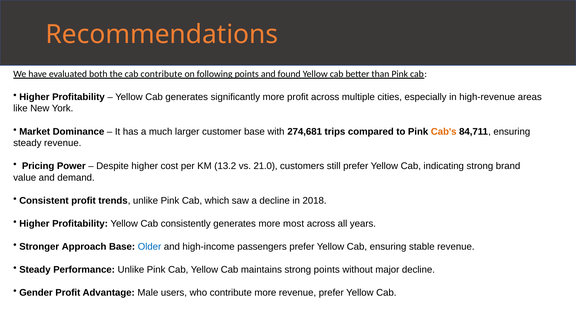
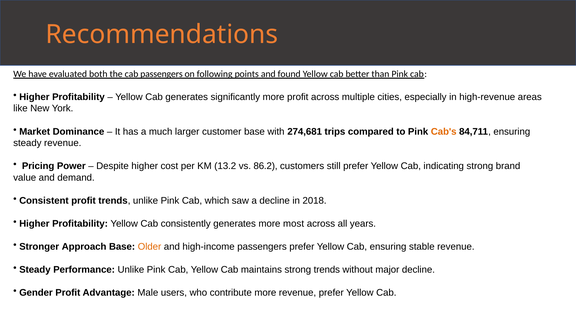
cab contribute: contribute -> passengers
21.0: 21.0 -> 86.2
Older colour: blue -> orange
strong points: points -> trends
